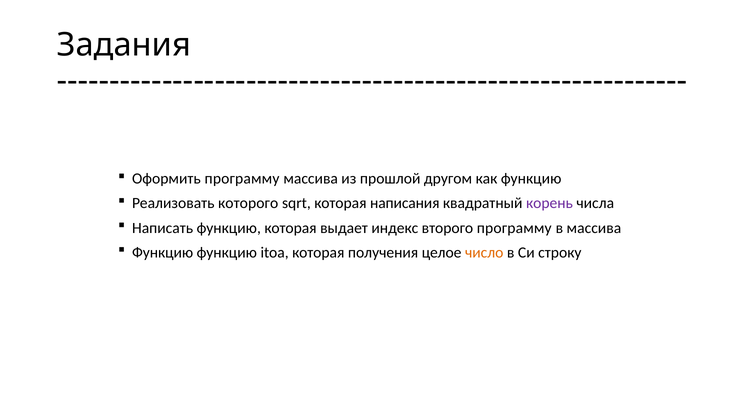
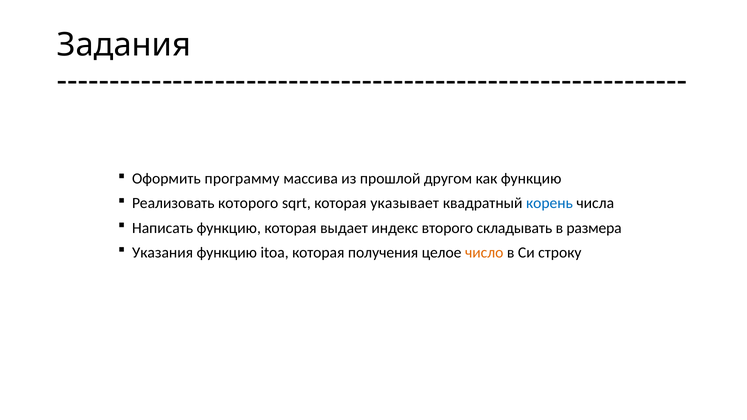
написания: написания -> указывает
корень colour: purple -> blue
второго программу: программу -> складывать
в массива: массива -> размера
Функцию at (163, 253): Функцию -> Указания
